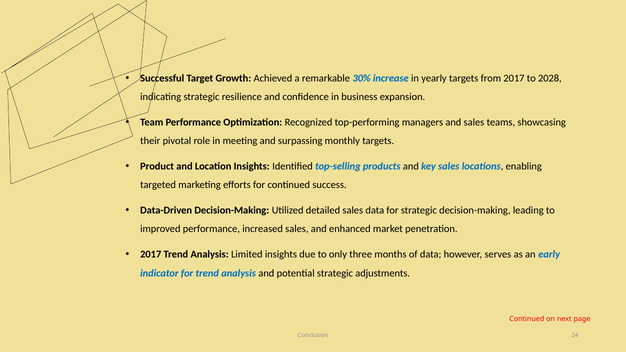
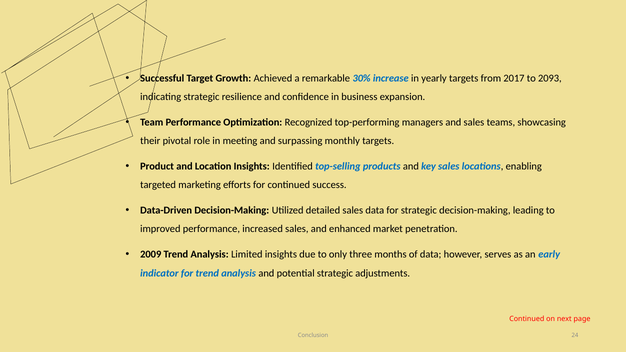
2028: 2028 -> 2093
2017 at (151, 254): 2017 -> 2009
